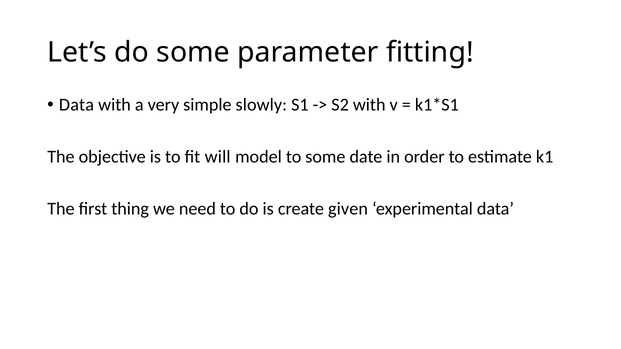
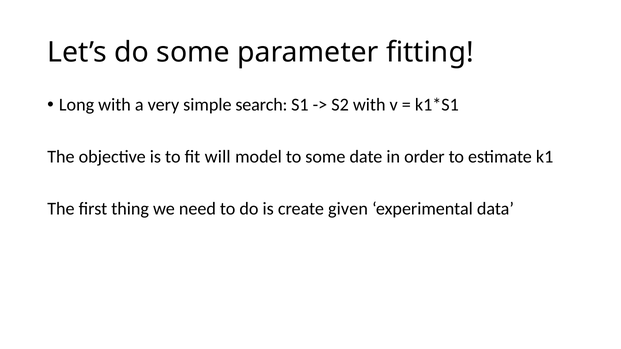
Data at (76, 105): Data -> Long
slowly: slowly -> search
